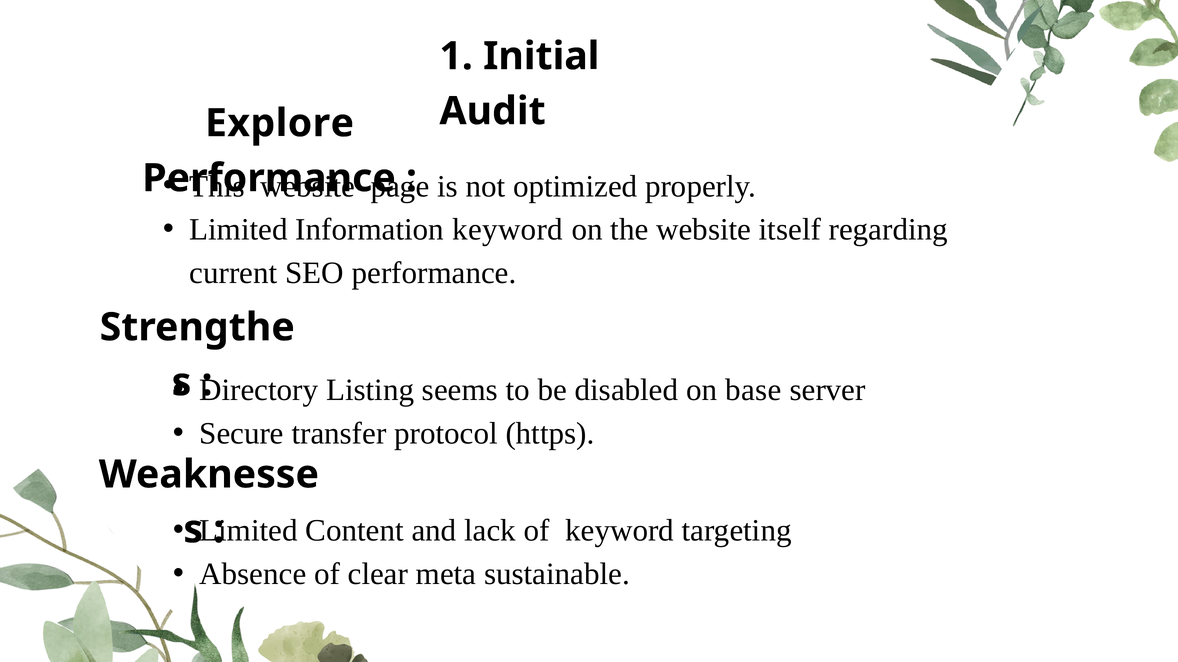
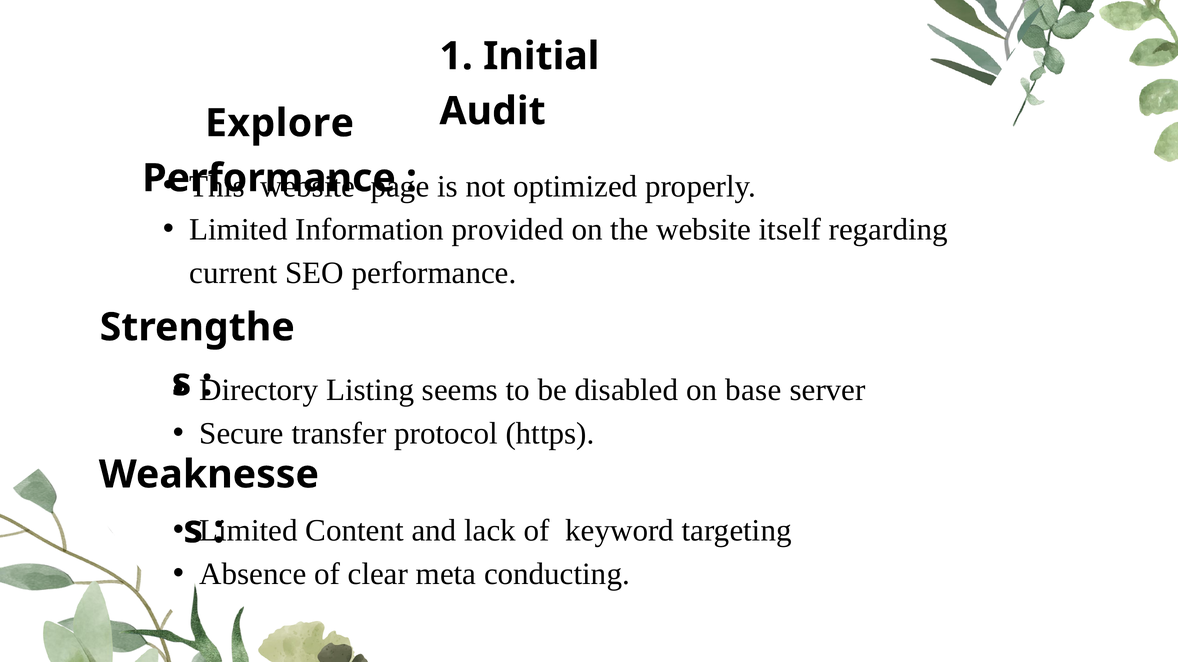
Information keyword: keyword -> provided
sustainable: sustainable -> conducting
